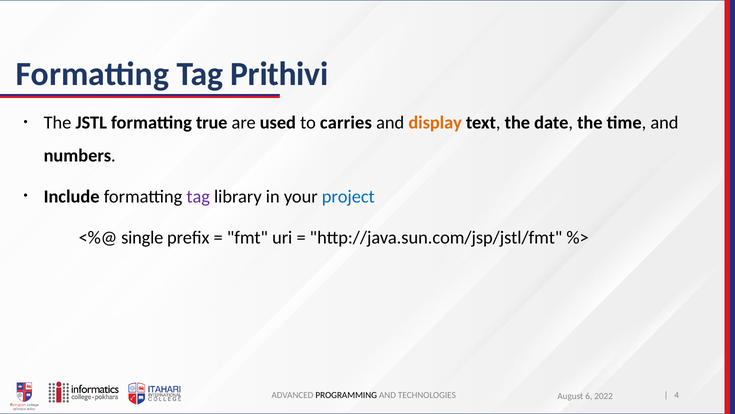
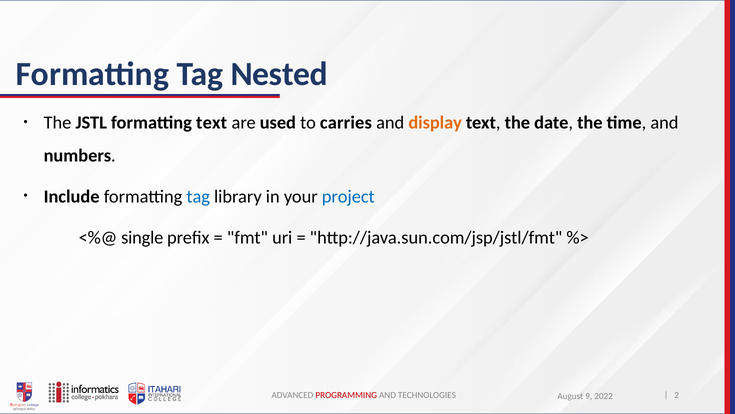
Prithivi: Prithivi -> Nested
formatting true: true -> text
tag at (198, 196) colour: purple -> blue
PROGRAMMING colour: black -> red
4: 4 -> 2
6: 6 -> 9
